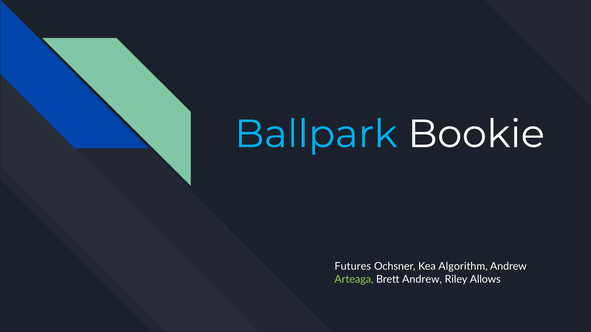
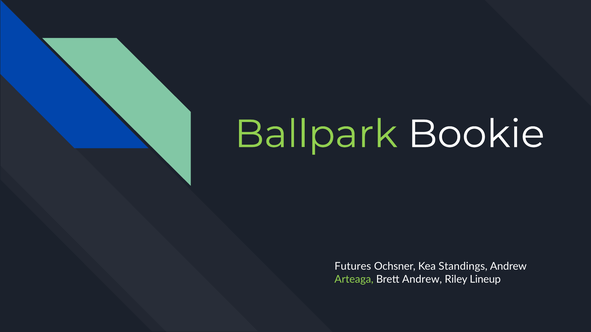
Ballpark colour: light blue -> light green
Algorithm: Algorithm -> Standings
Allows: Allows -> Lineup
